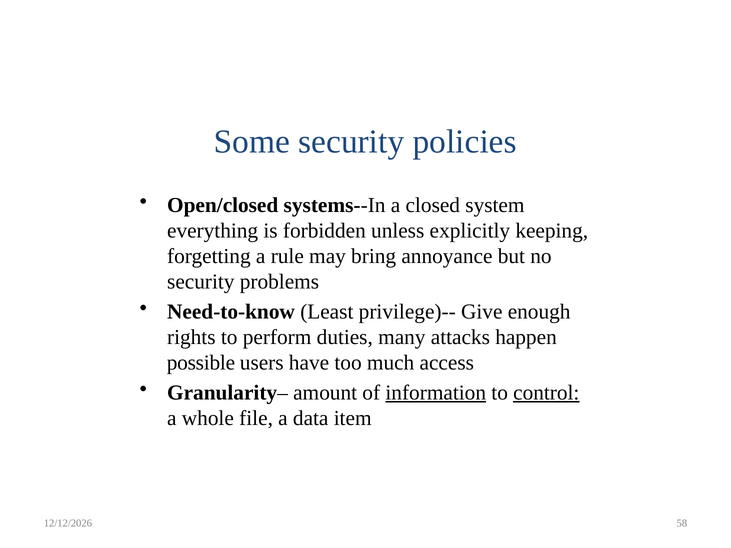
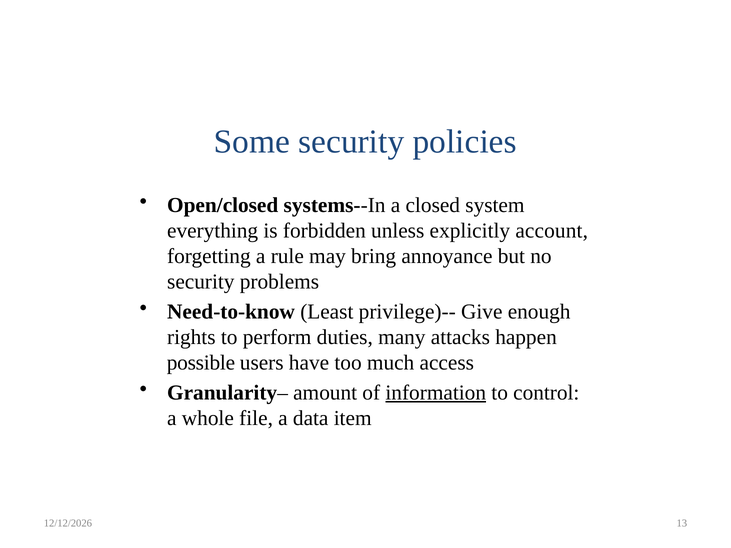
keeping: keeping -> account
control underline: present -> none
58: 58 -> 13
